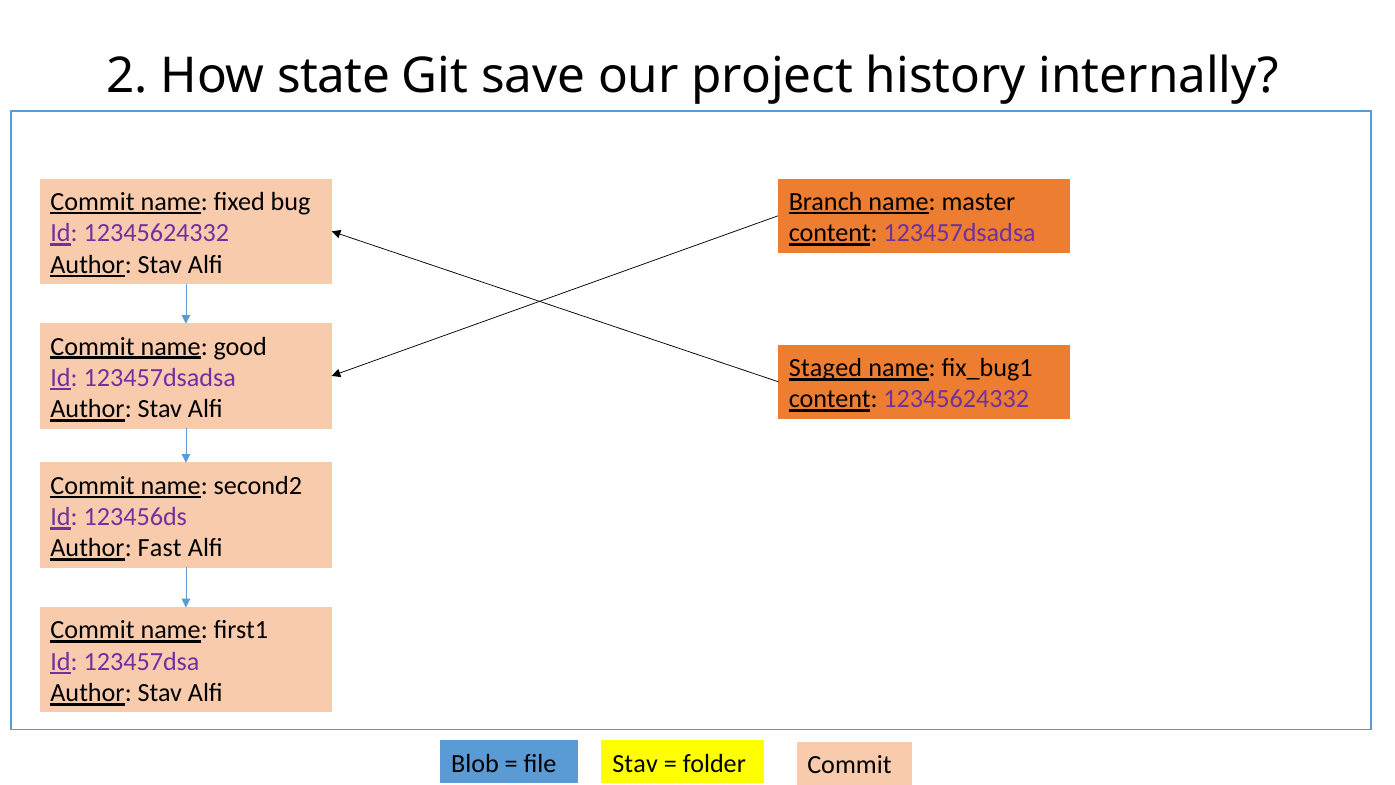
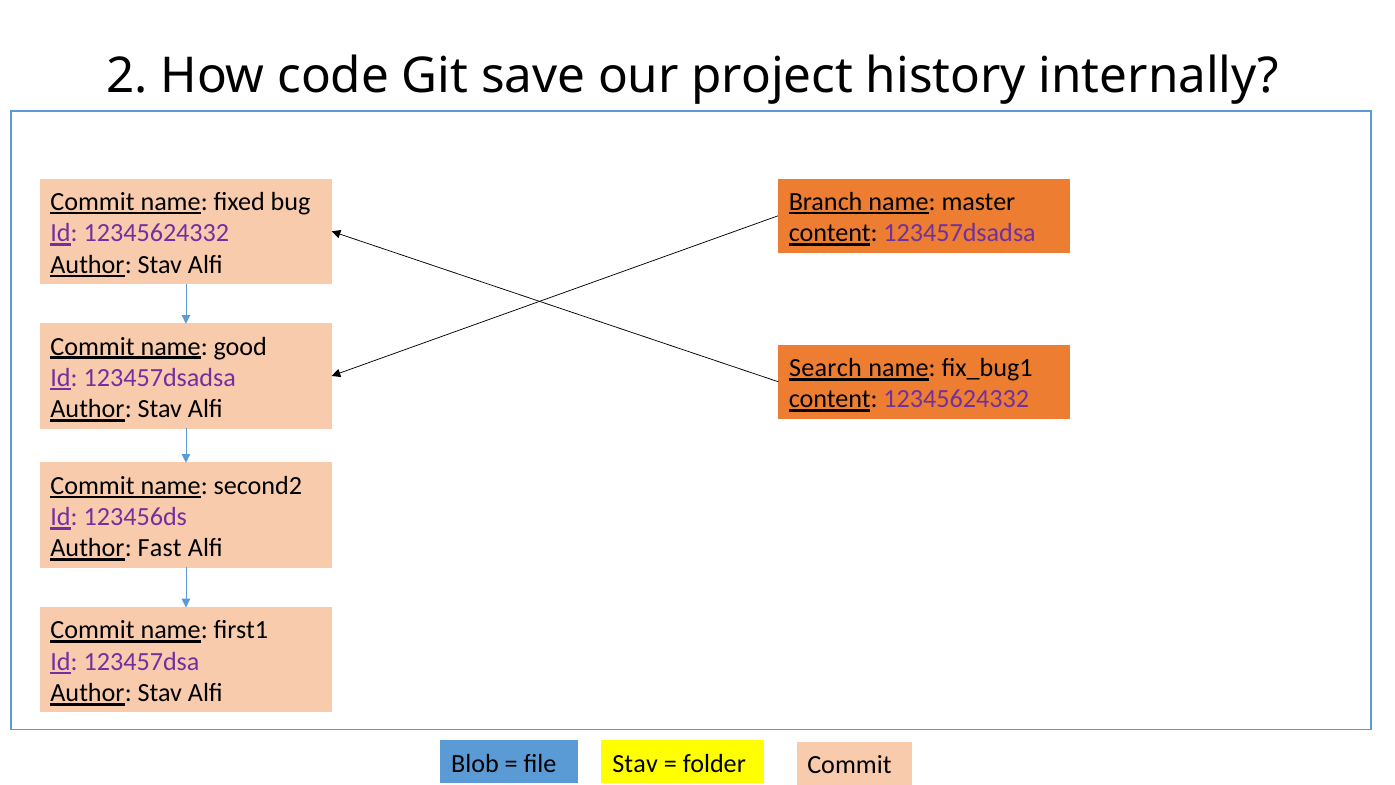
state: state -> code
Staged: Staged -> Search
